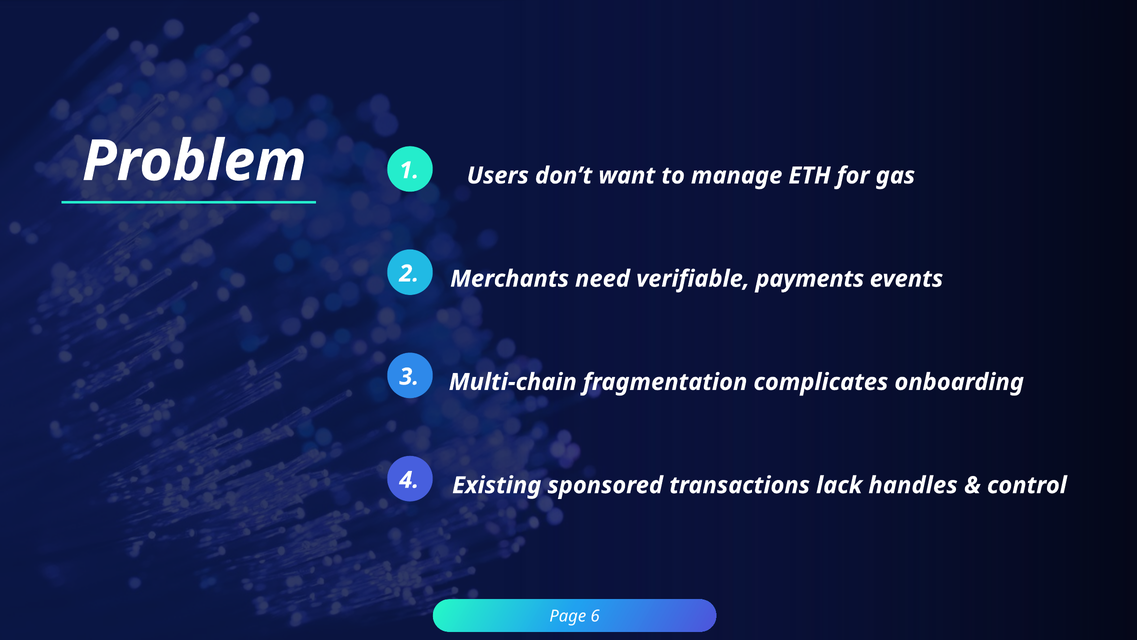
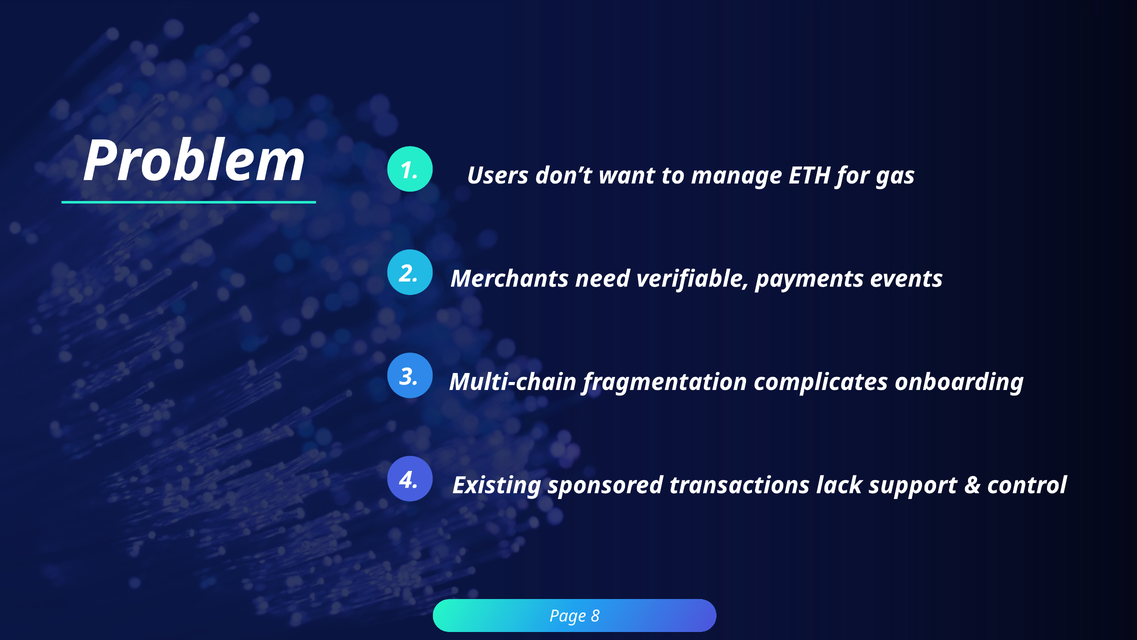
handles: handles -> support
6: 6 -> 8
